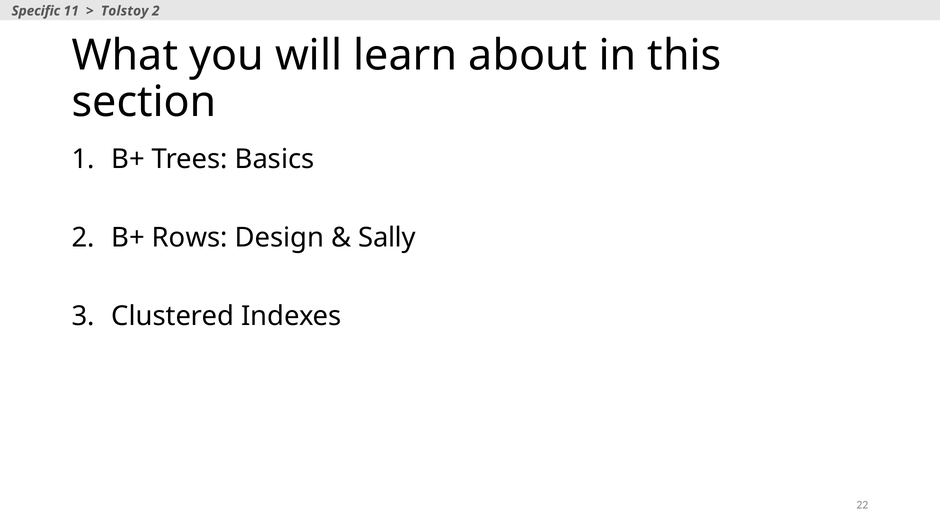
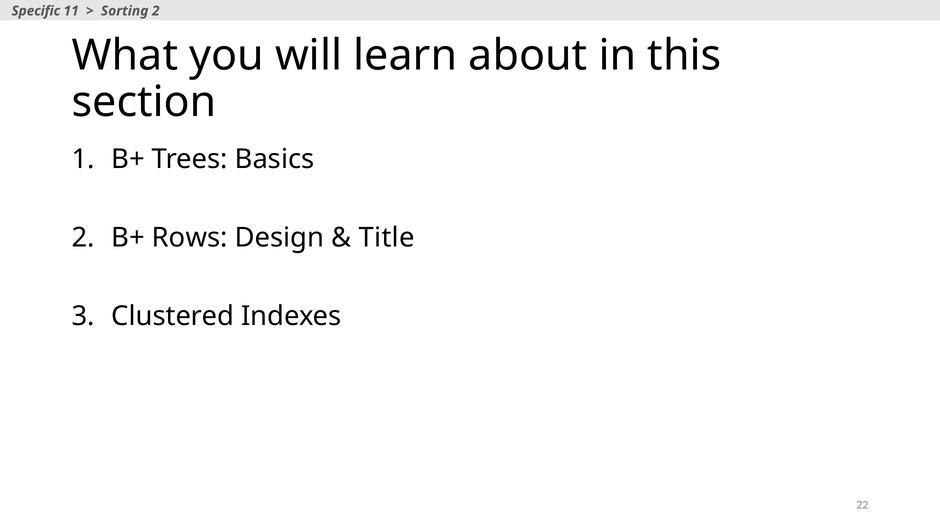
Tolstoy: Tolstoy -> Sorting
Sally: Sally -> Title
